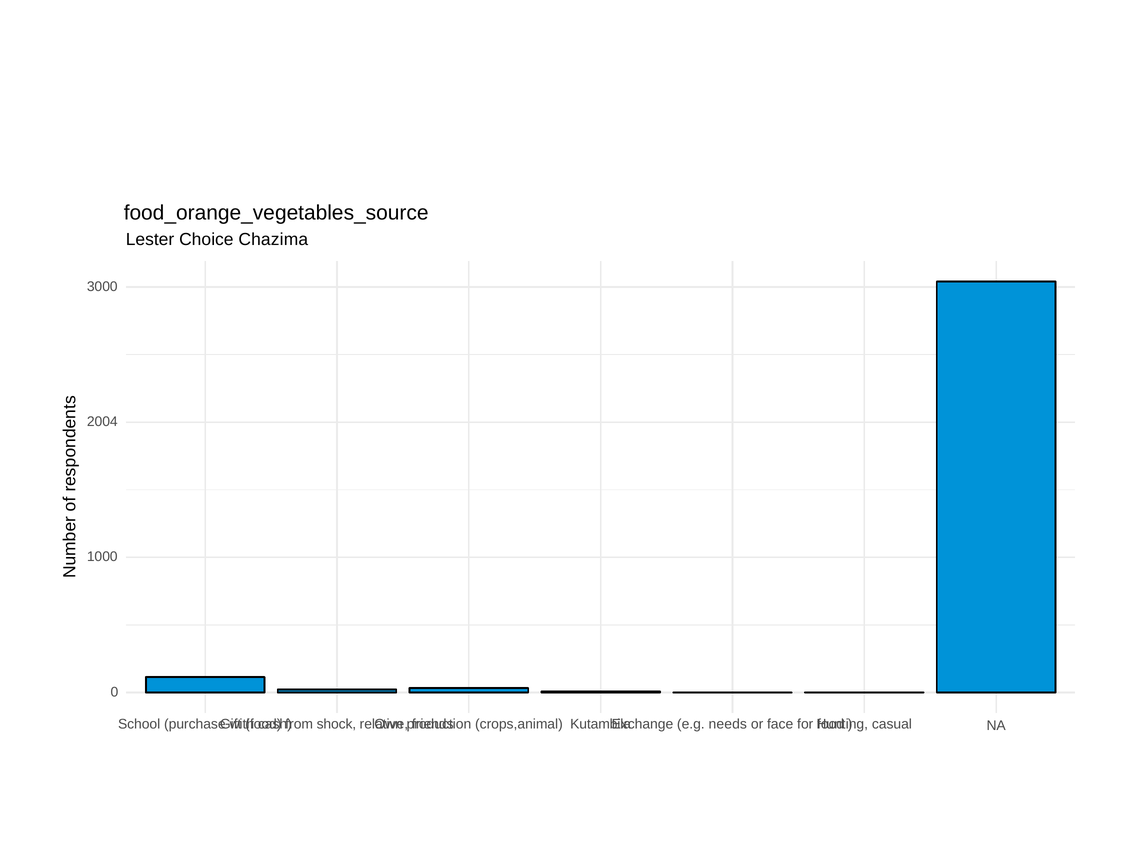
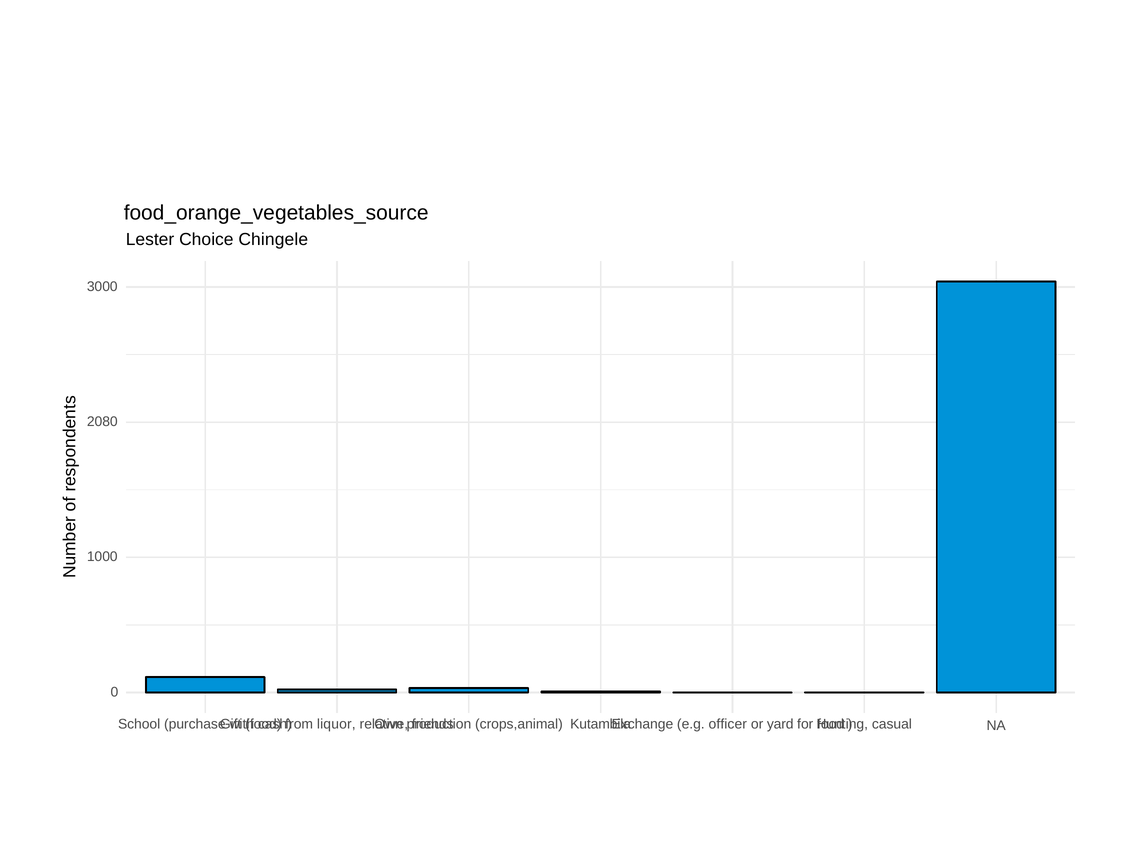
Chazima: Chazima -> Chingele
2004: 2004 -> 2080
shock: shock -> liquor
needs: needs -> officer
face: face -> yard
